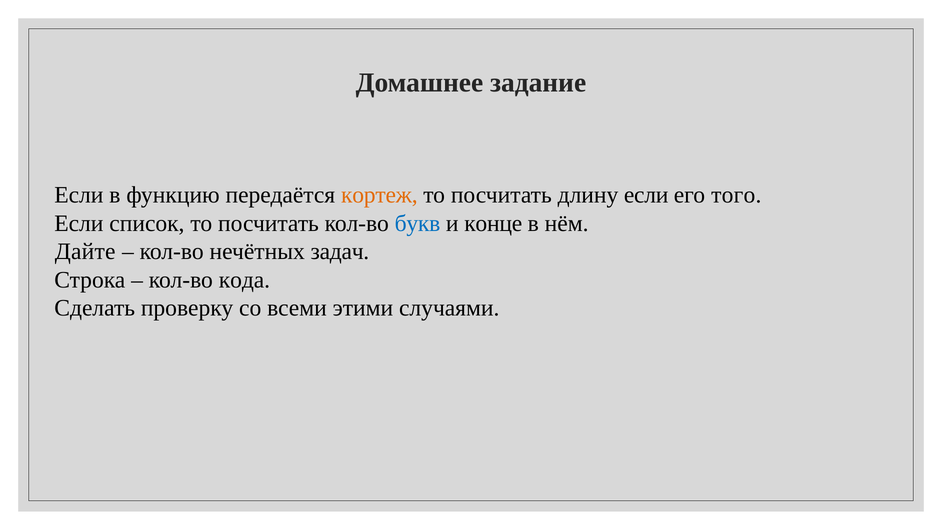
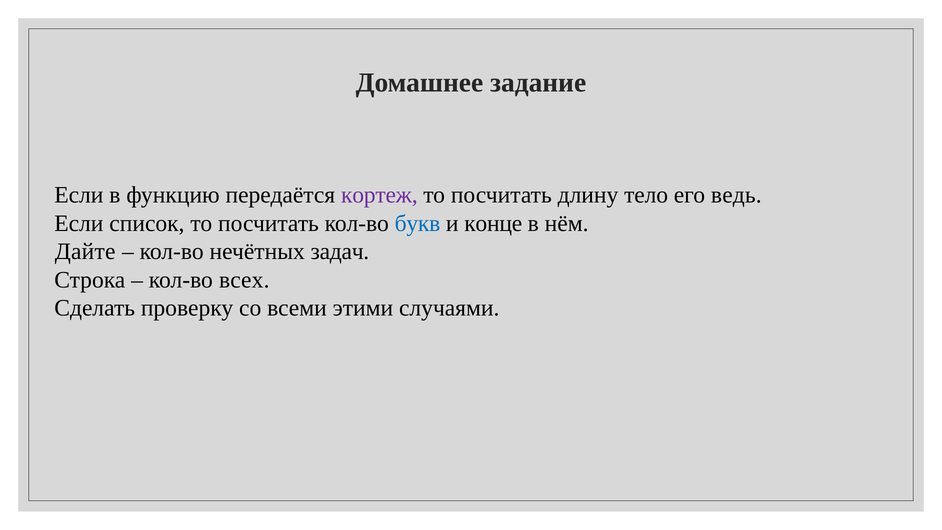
кортеж colour: orange -> purple
длину если: если -> тело
того: того -> ведь
кода: кода -> всех
